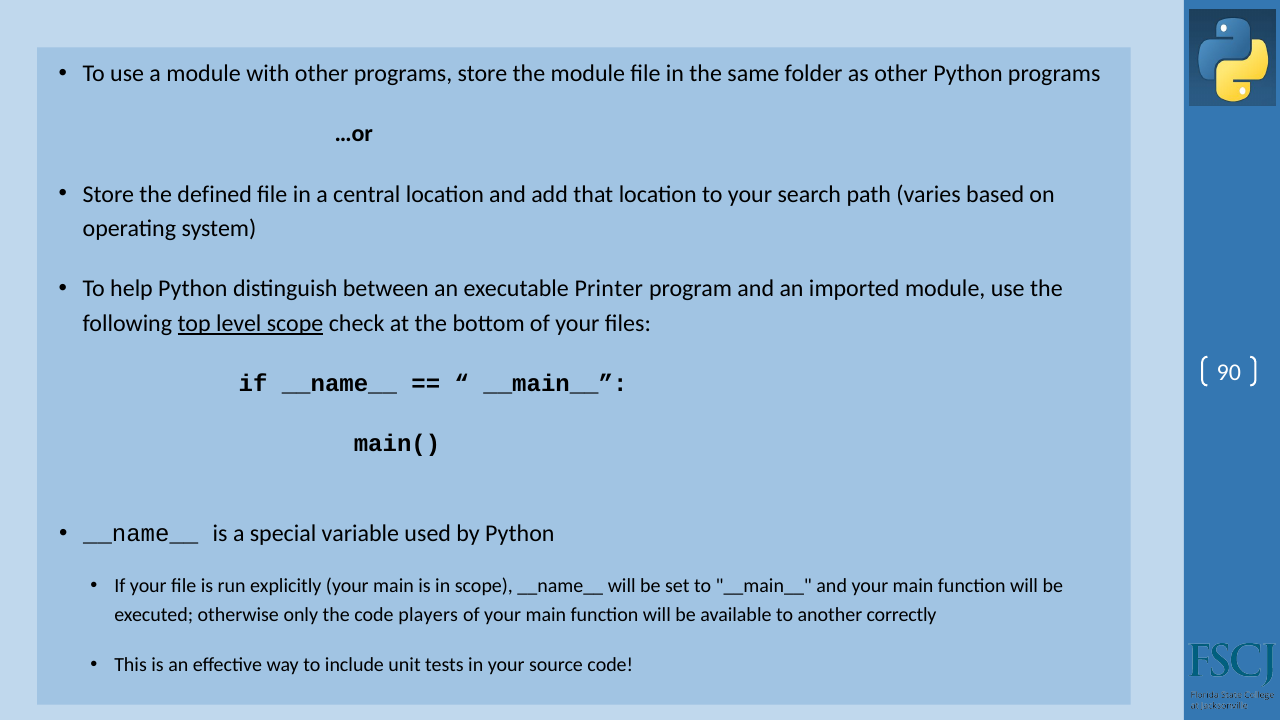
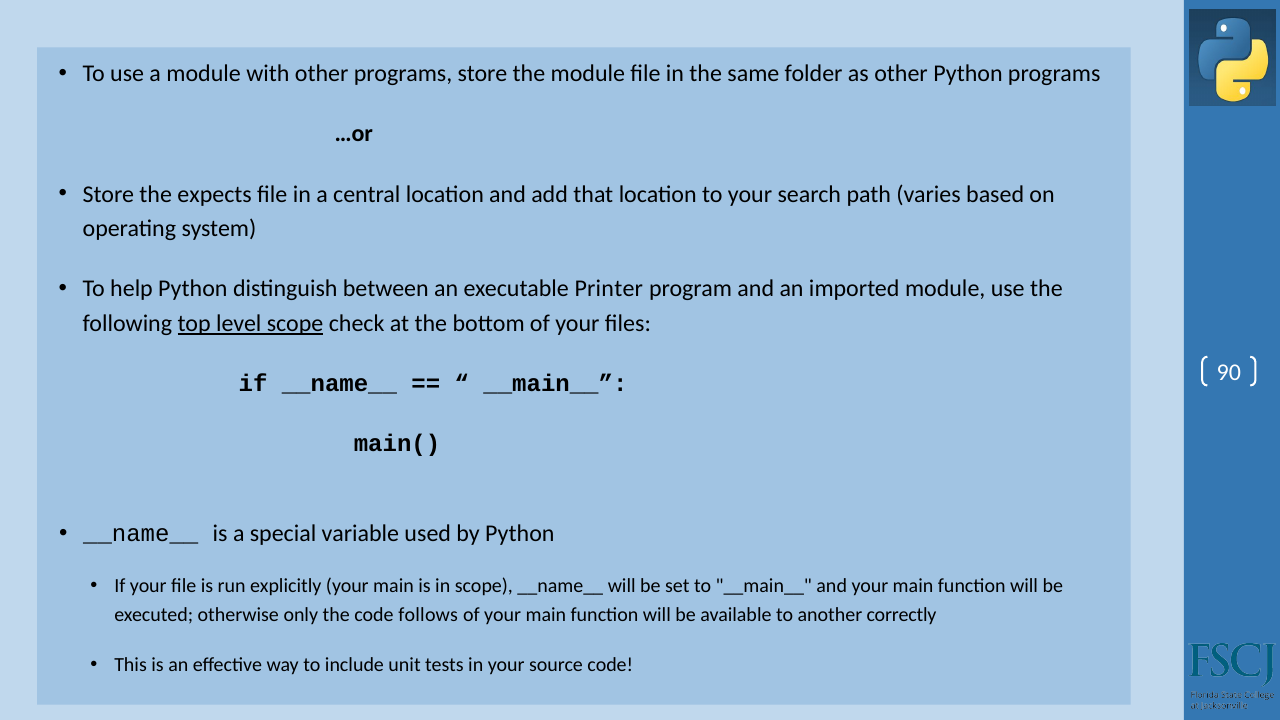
defined: defined -> expects
players: players -> follows
